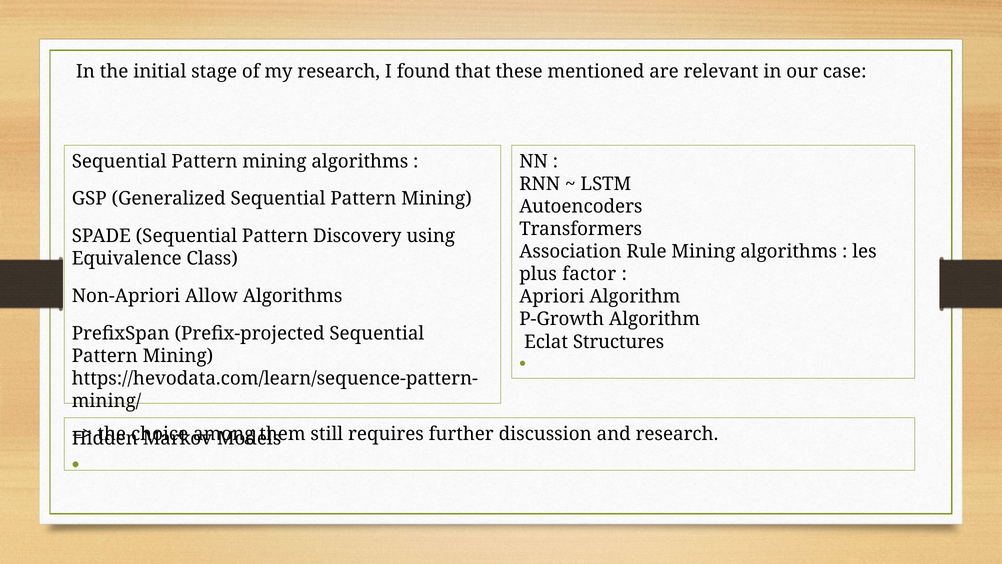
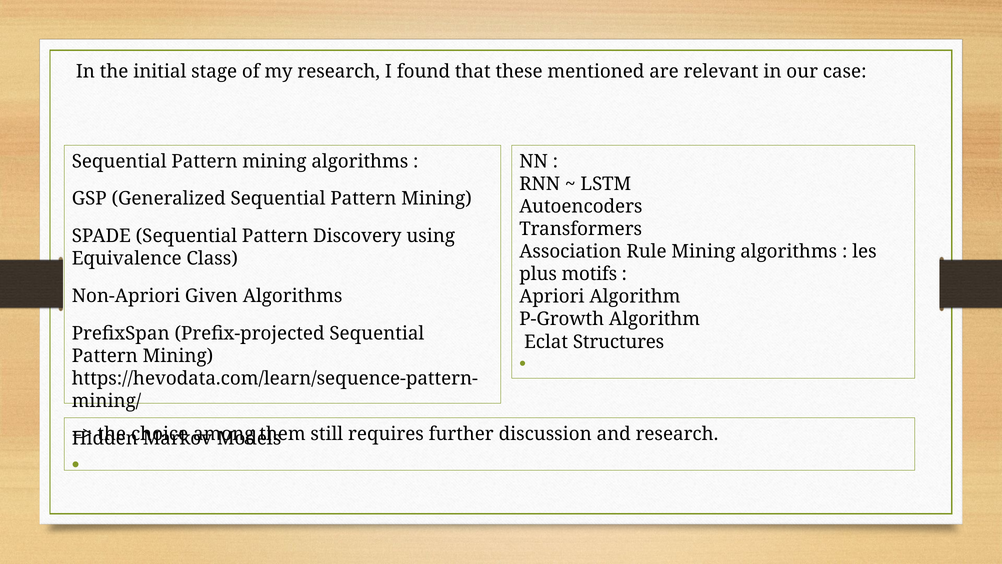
factor: factor -> motifs
Allow: Allow -> Given
